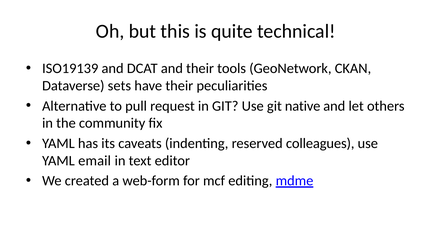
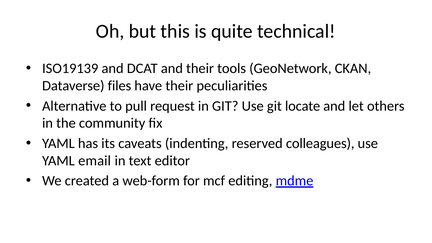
sets: sets -> files
native: native -> locate
